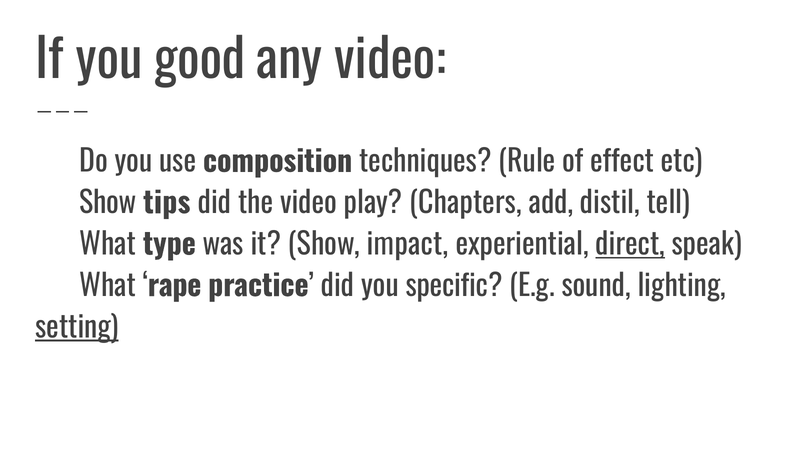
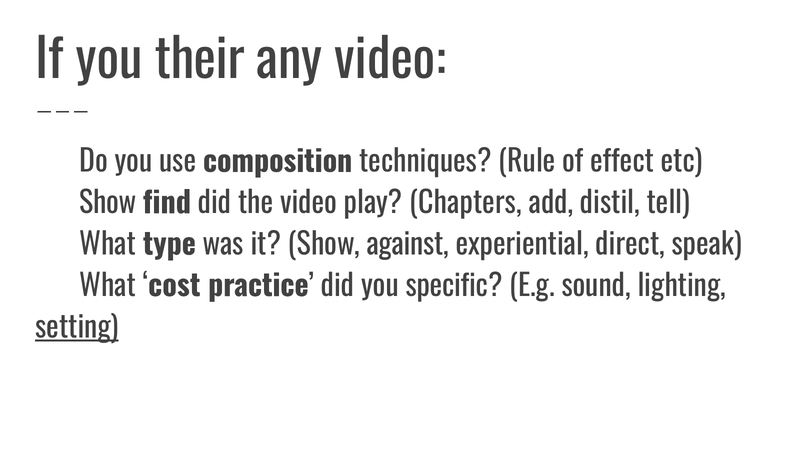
good: good -> their
tips: tips -> find
impact: impact -> against
direct underline: present -> none
rape: rape -> cost
